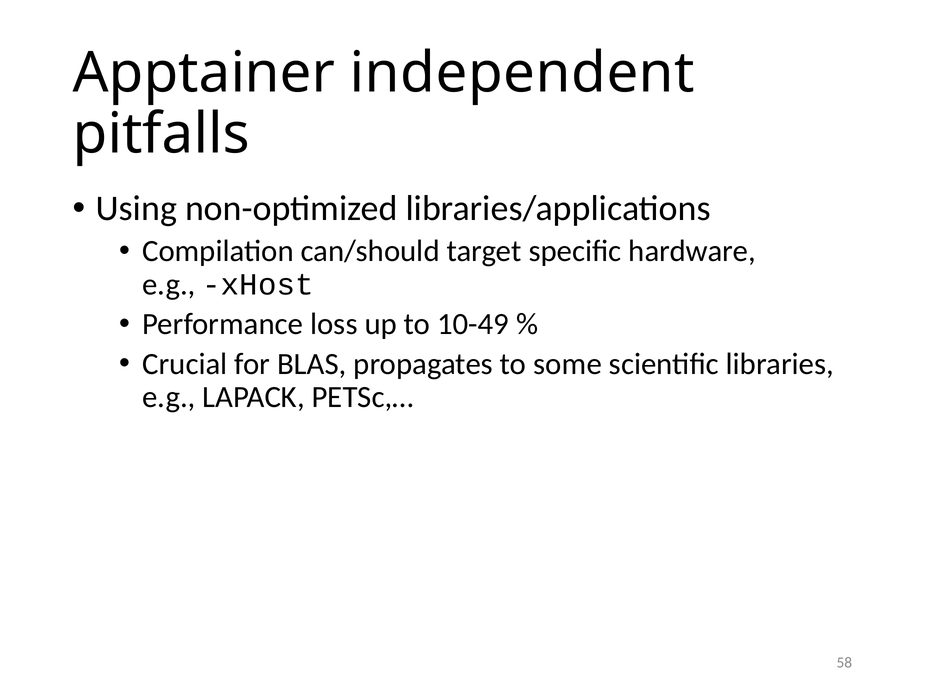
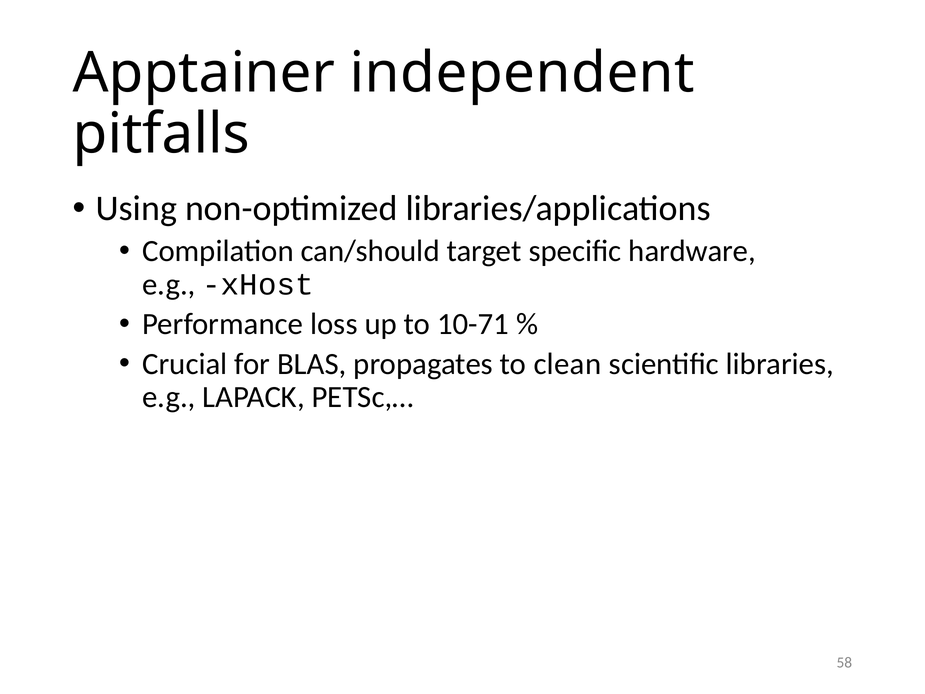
10-49: 10-49 -> 10-71
some: some -> clean
